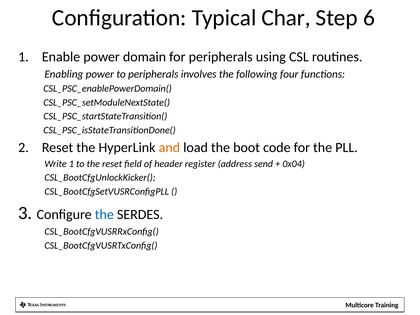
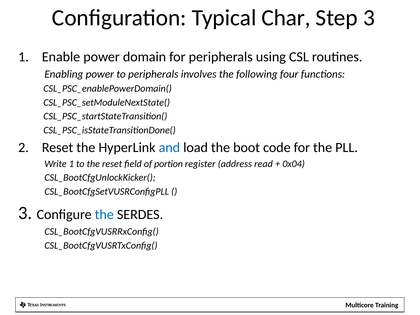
Step 6: 6 -> 3
and colour: orange -> blue
header: header -> portion
send: send -> read
